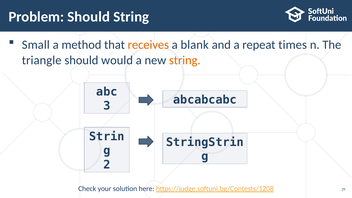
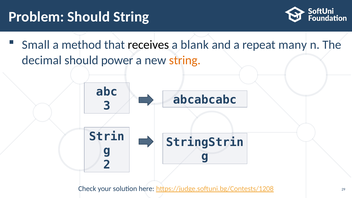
receives colour: orange -> black
times: times -> many
triangle: triangle -> decimal
would: would -> power
